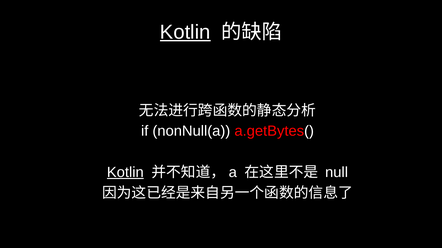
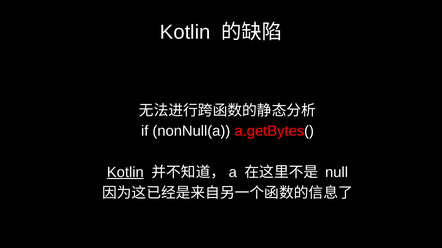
Kotlin at (185, 32) underline: present -> none
